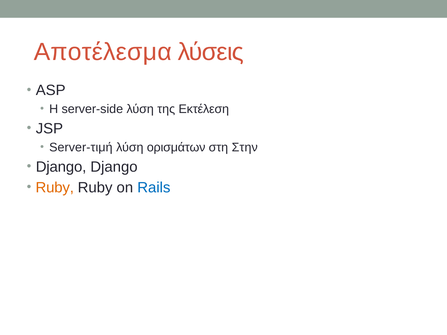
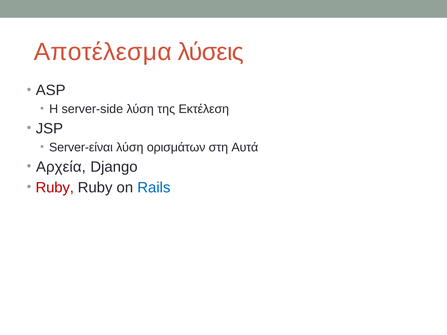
Server-τιμή: Server-τιμή -> Server-είναι
Στην: Στην -> Αυτά
Django at (61, 167): Django -> Αρχεία
Ruby at (55, 188) colour: orange -> red
